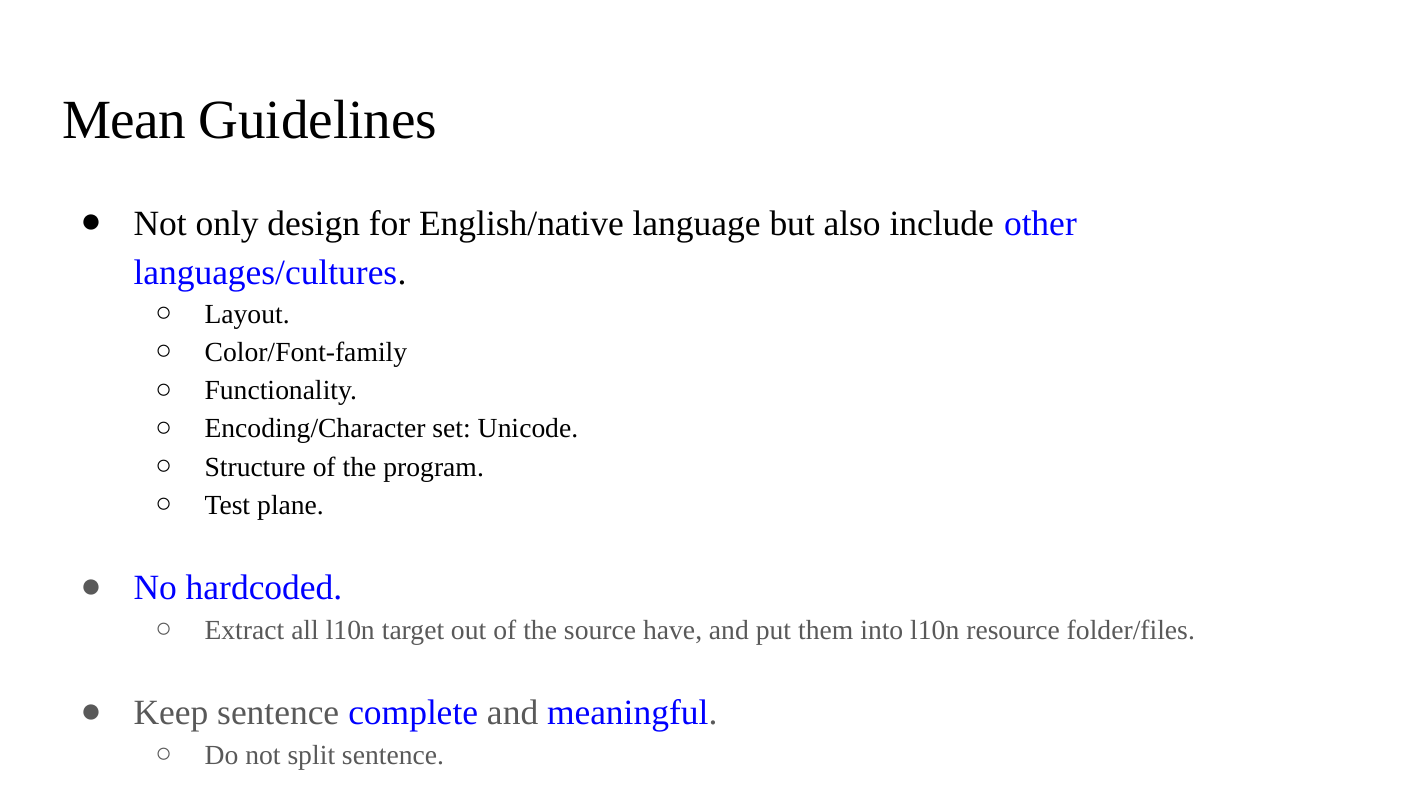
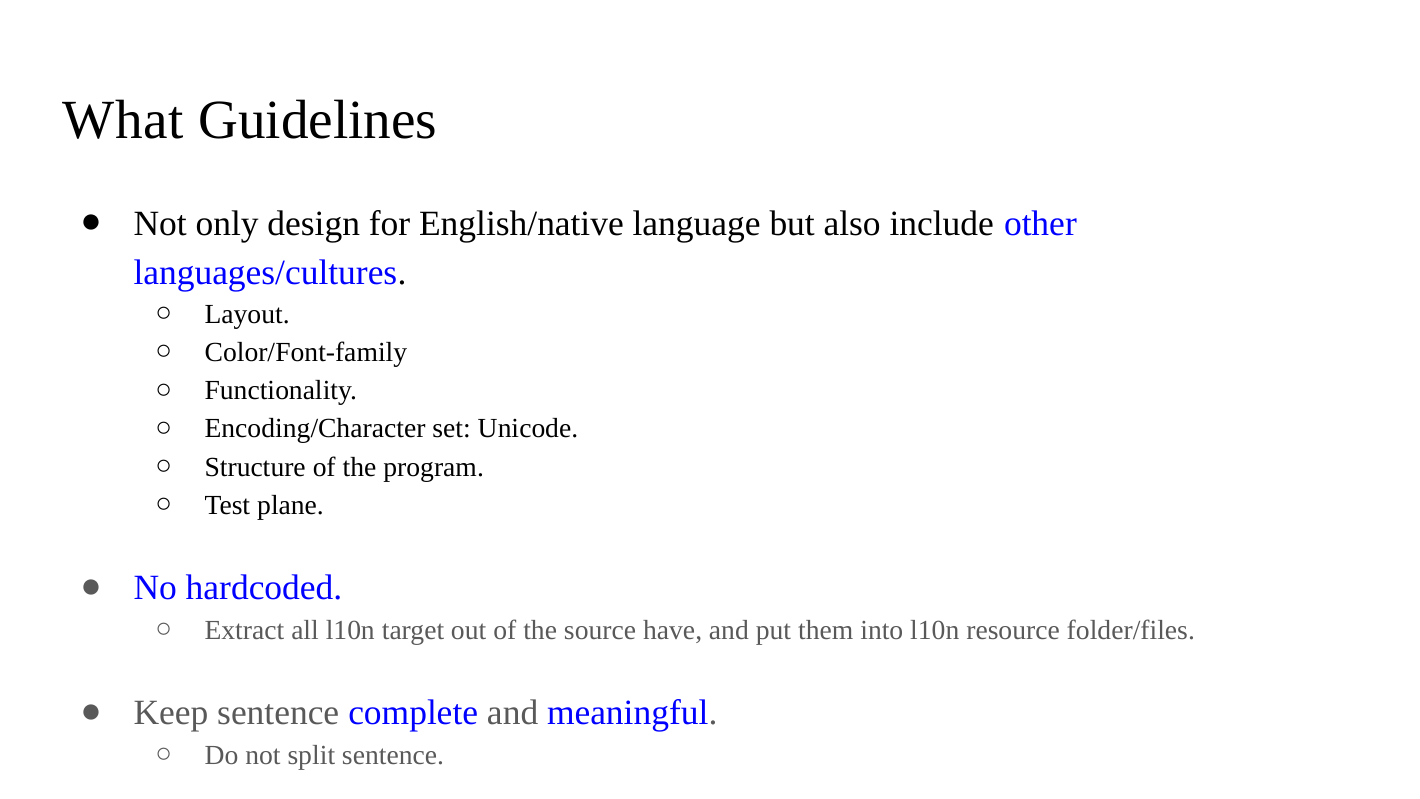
Mean: Mean -> What
